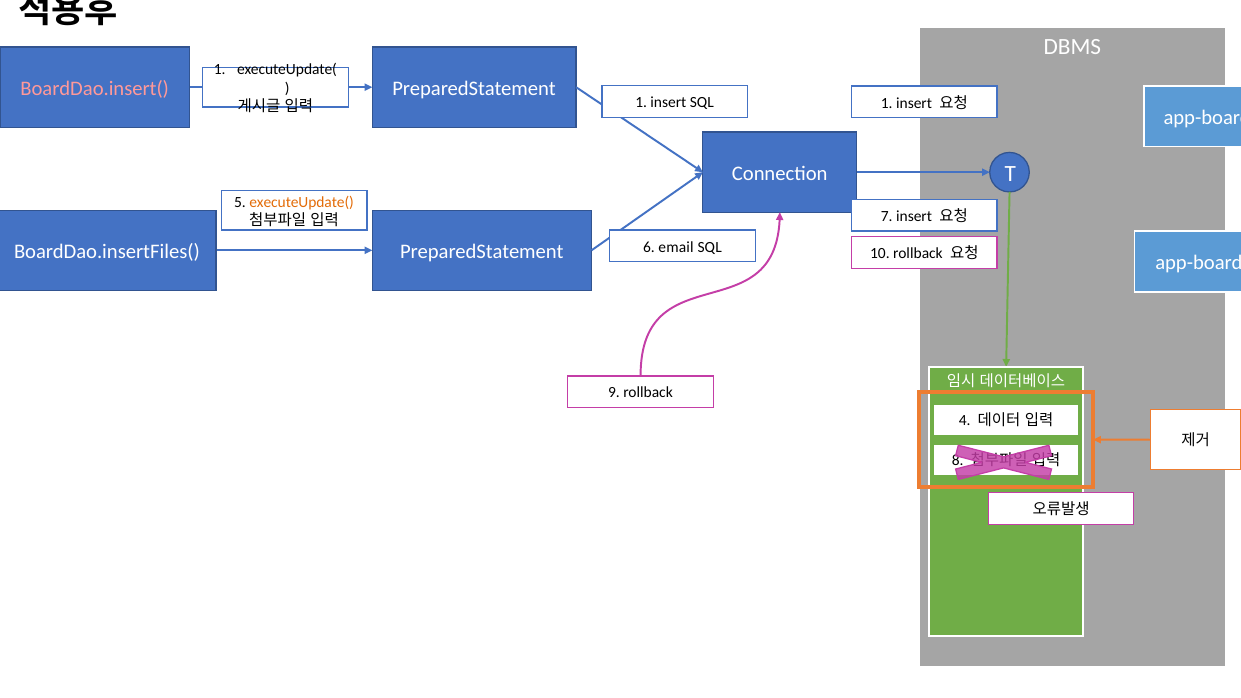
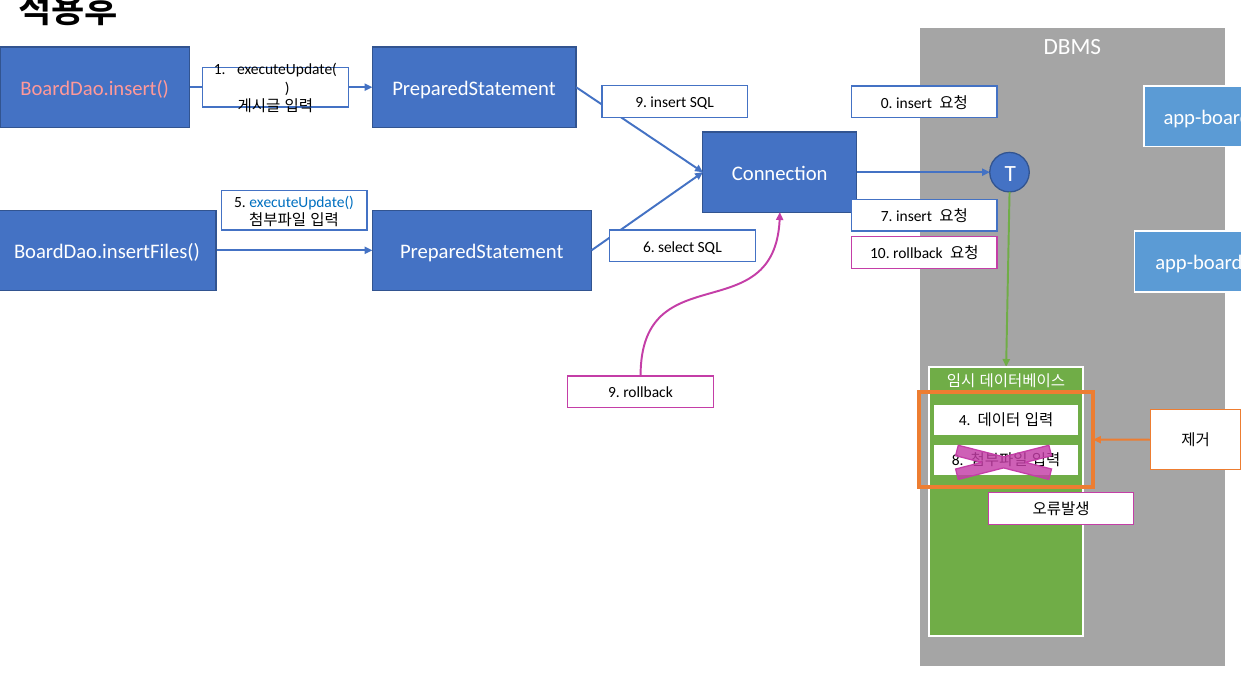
1 at (641, 103): 1 -> 9
SQL 1: 1 -> 0
executeUpdate( at (302, 202) colour: orange -> blue
email: email -> select
